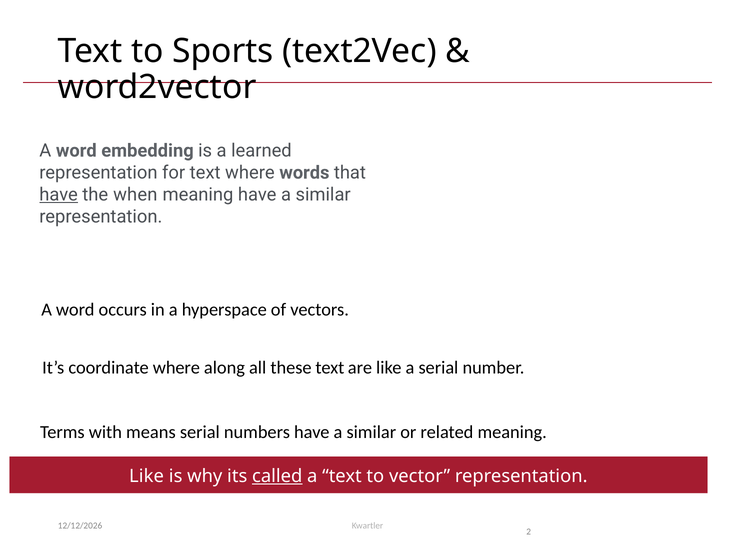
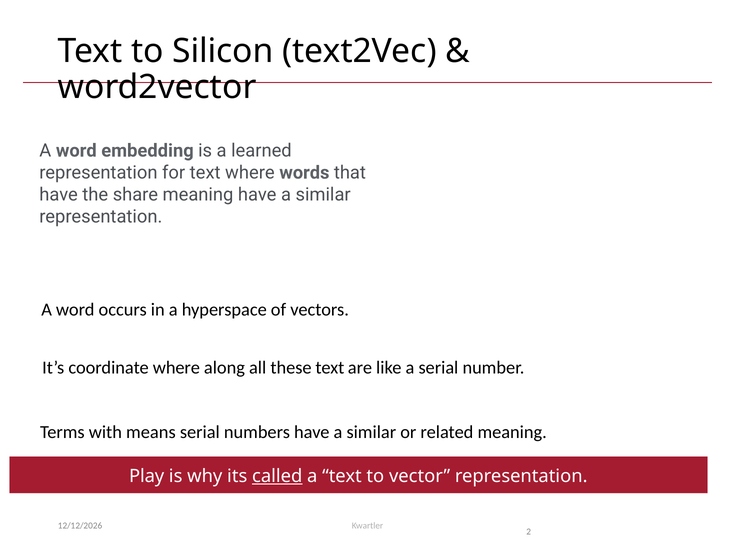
Sports: Sports -> Silicon
have at (59, 195) underline: present -> none
when: when -> share
Like at (147, 476): Like -> Play
